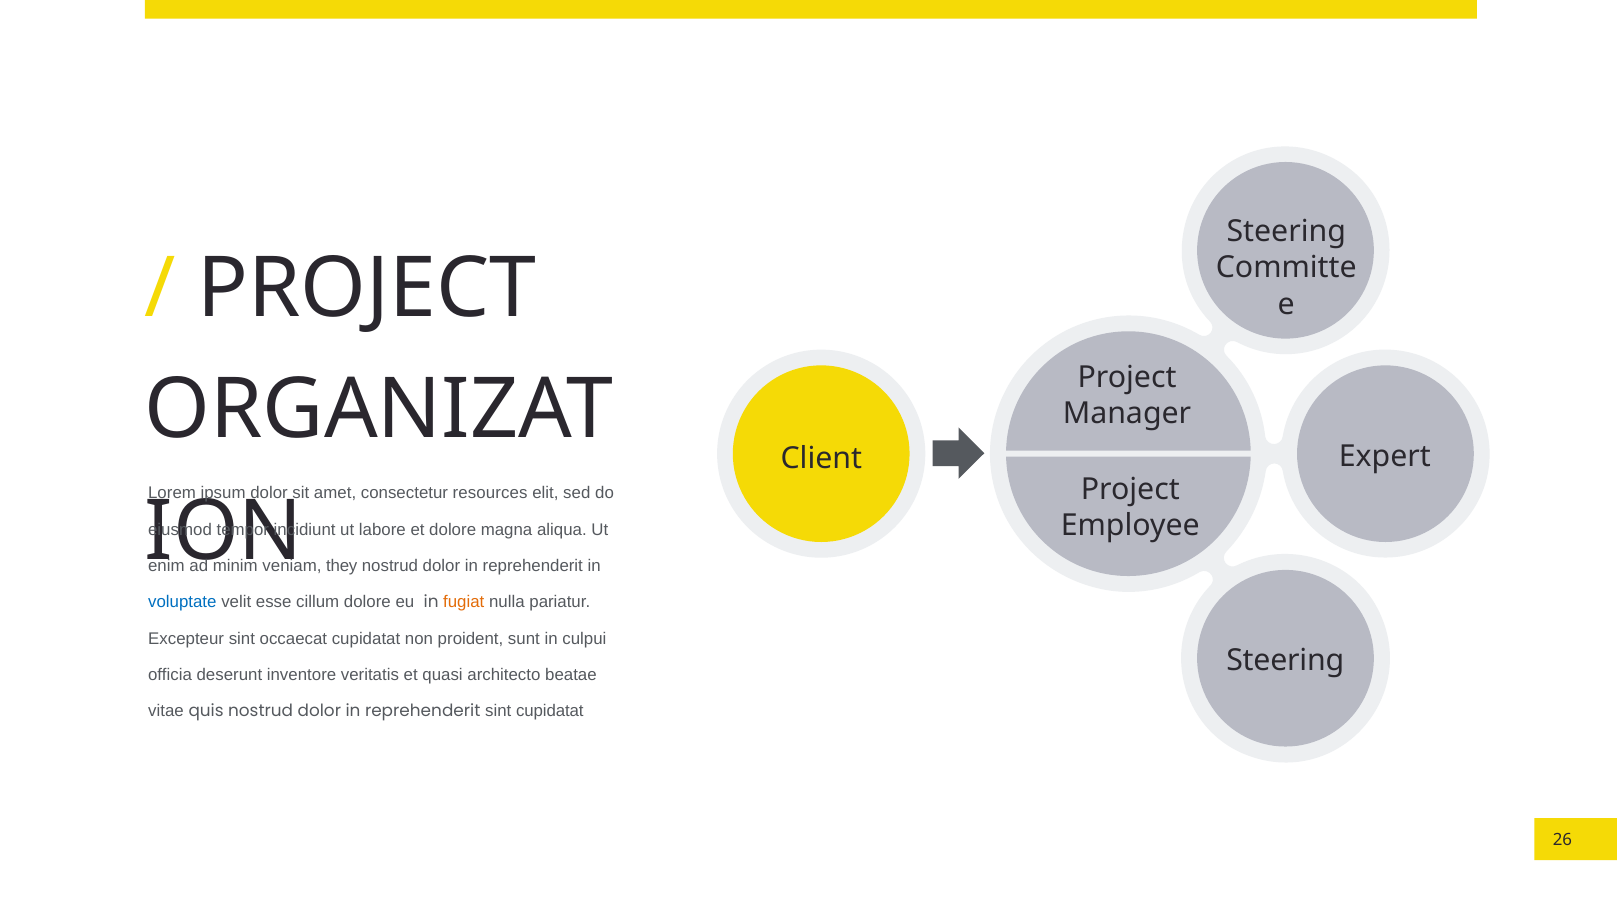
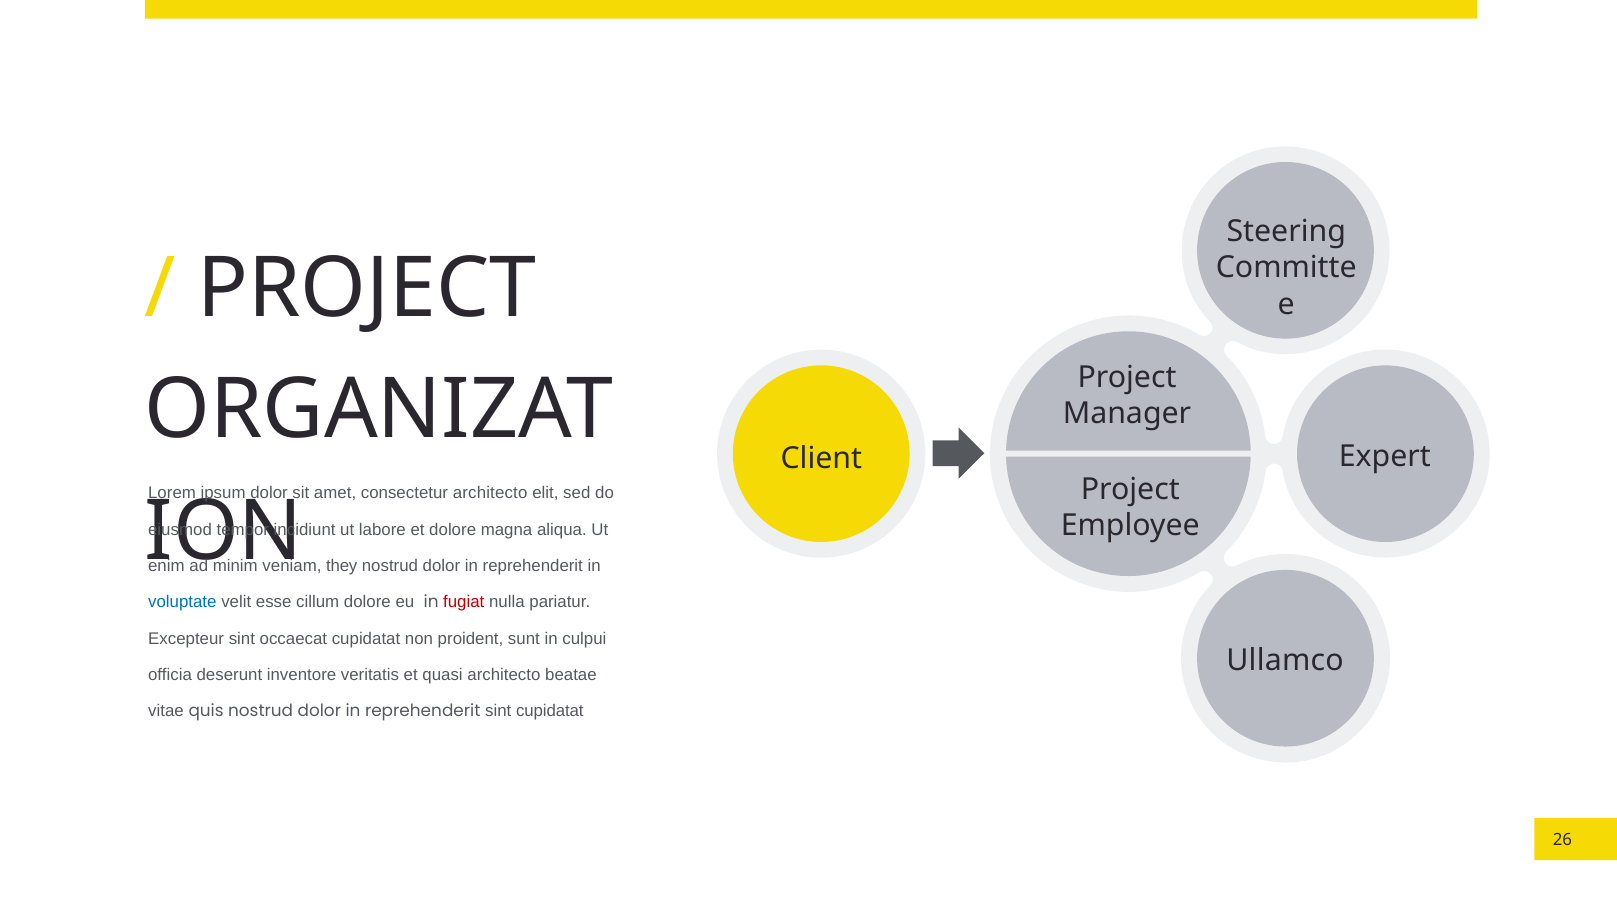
consectetur resources: resources -> architecto
fugiat colour: orange -> red
Steering at (1285, 661): Steering -> Ullamco
